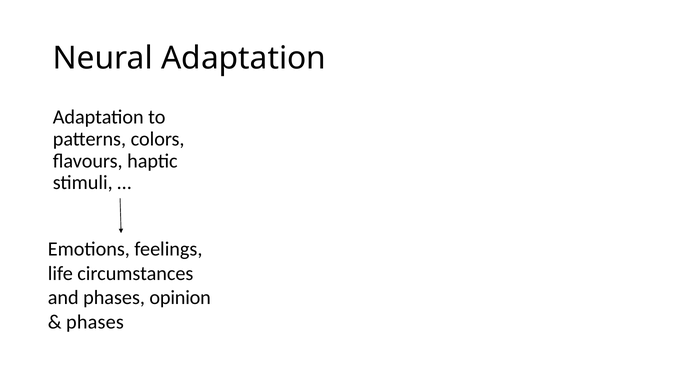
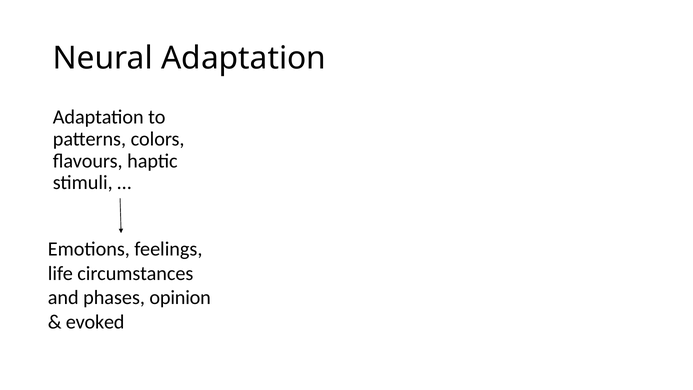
phases at (95, 322): phases -> evoked
